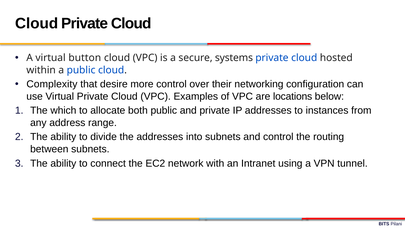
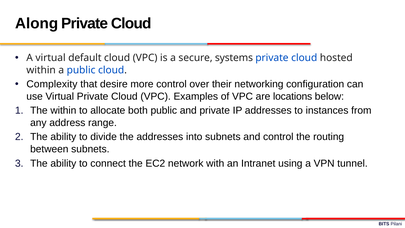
Cloud at (37, 24): Cloud -> Along
button: button -> default
The which: which -> within
